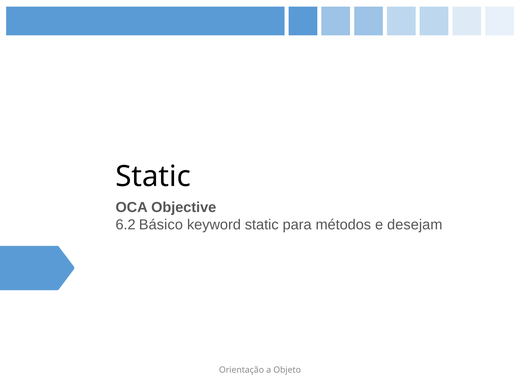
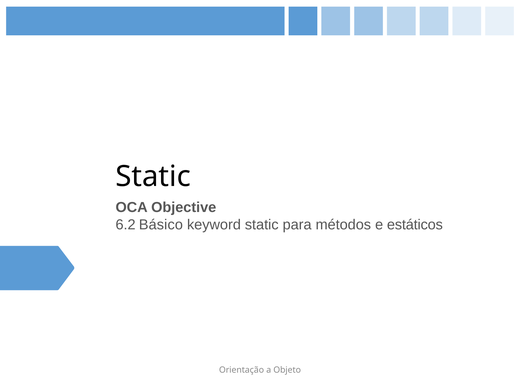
desejam: desejam -> estáticos
